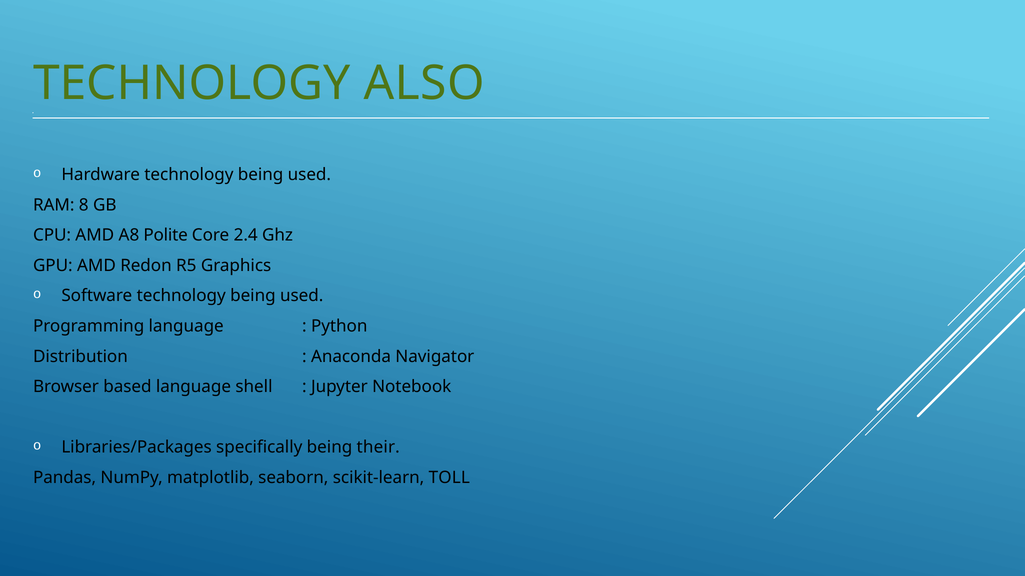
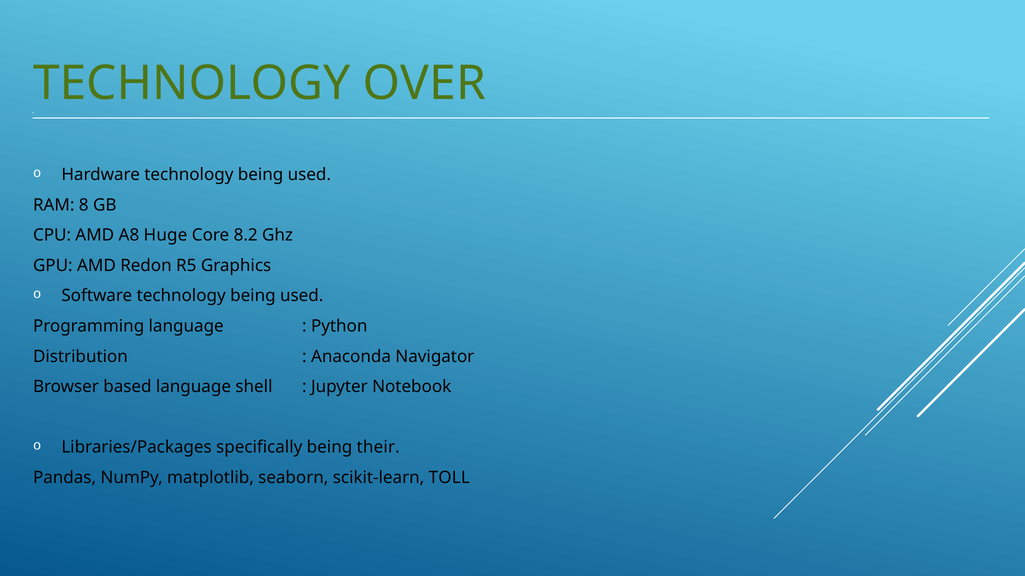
ALSO: ALSO -> OVER
Polite: Polite -> Huge
2.4: 2.4 -> 8.2
